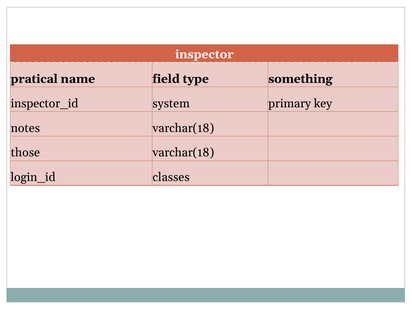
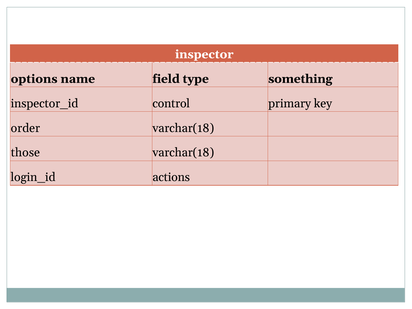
pratical: pratical -> options
system: system -> control
notes: notes -> order
classes: classes -> actions
